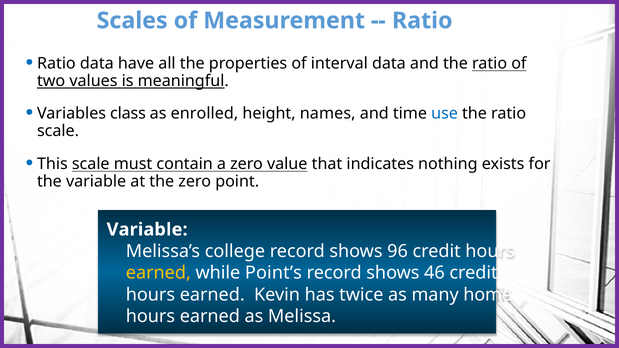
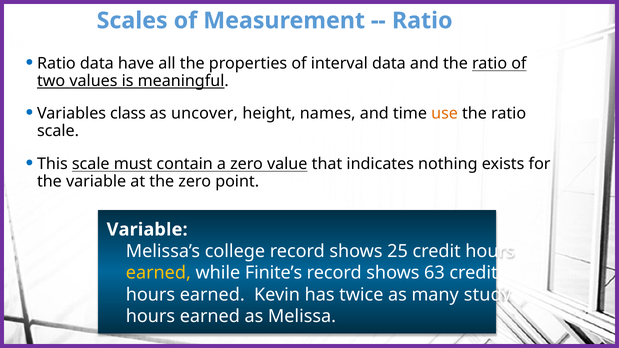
enrolled: enrolled -> uncover
use colour: blue -> orange
96: 96 -> 25
Point’s: Point’s -> Finite’s
46: 46 -> 63
home: home -> study
